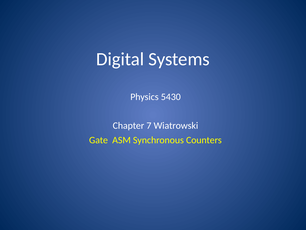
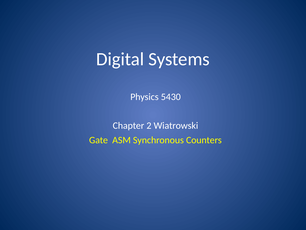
7: 7 -> 2
